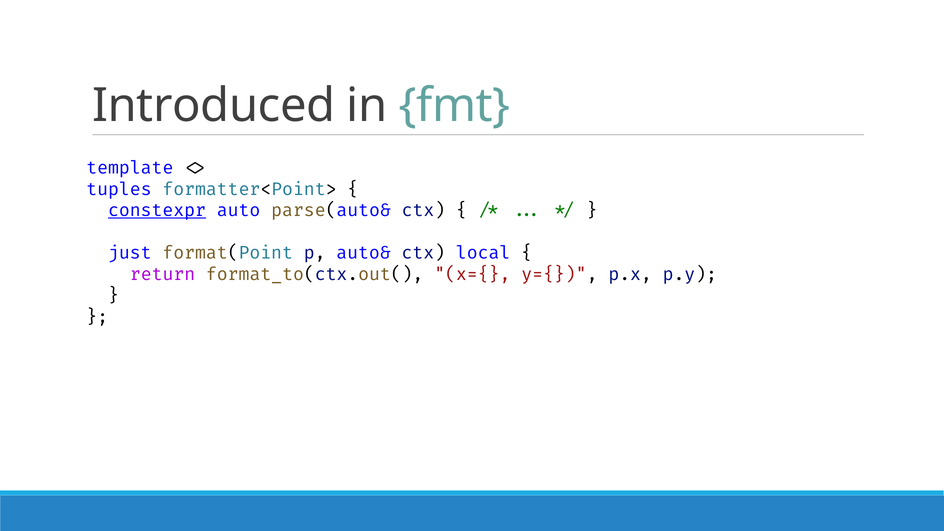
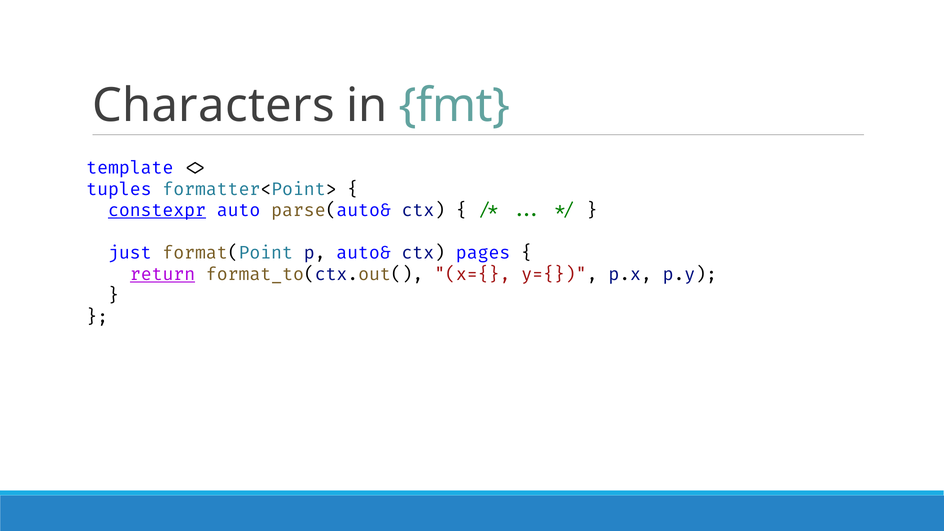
Introduced: Introduced -> Characters
local: local -> pages
return underline: none -> present
